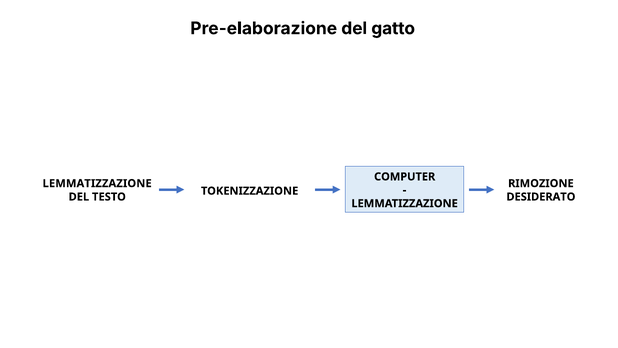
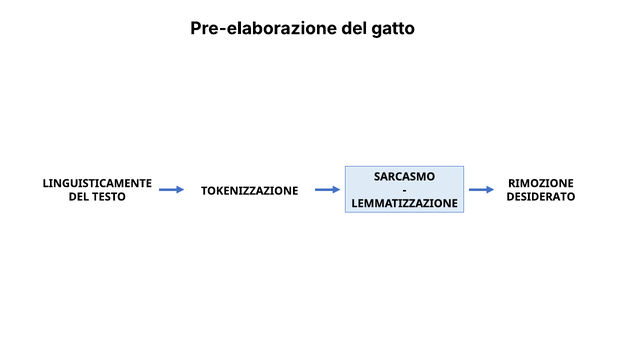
COMPUTER: COMPUTER -> SARCASMO
LEMMATIZZAZIONE at (97, 183): LEMMATIZZAZIONE -> LINGUISTICAMENTE
